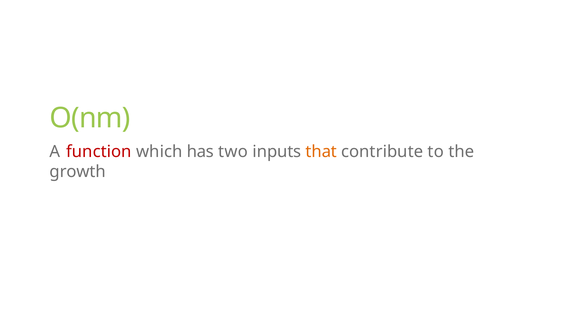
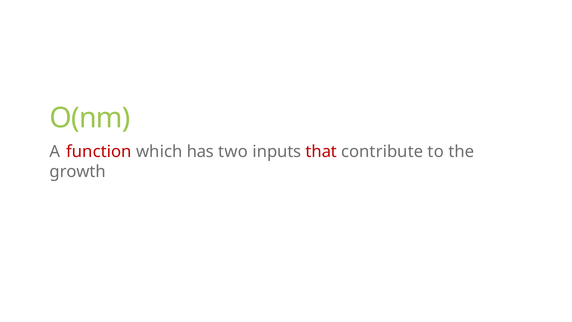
that colour: orange -> red
